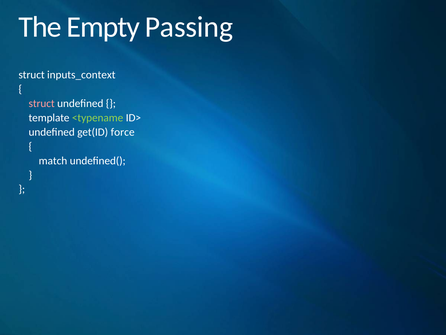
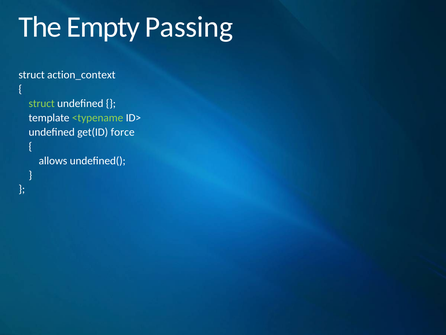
inputs_context: inputs_context -> action_context
struct at (42, 103) colour: pink -> light green
match: match -> allows
